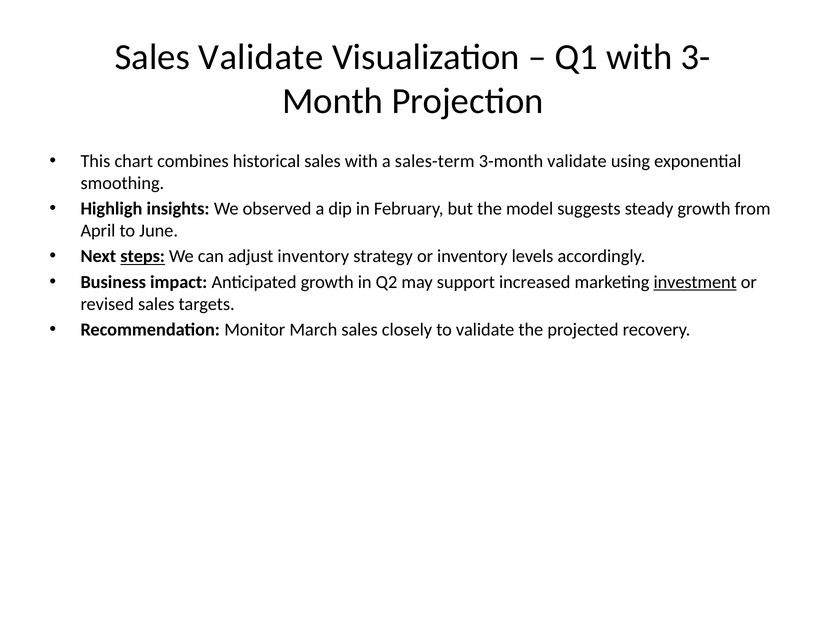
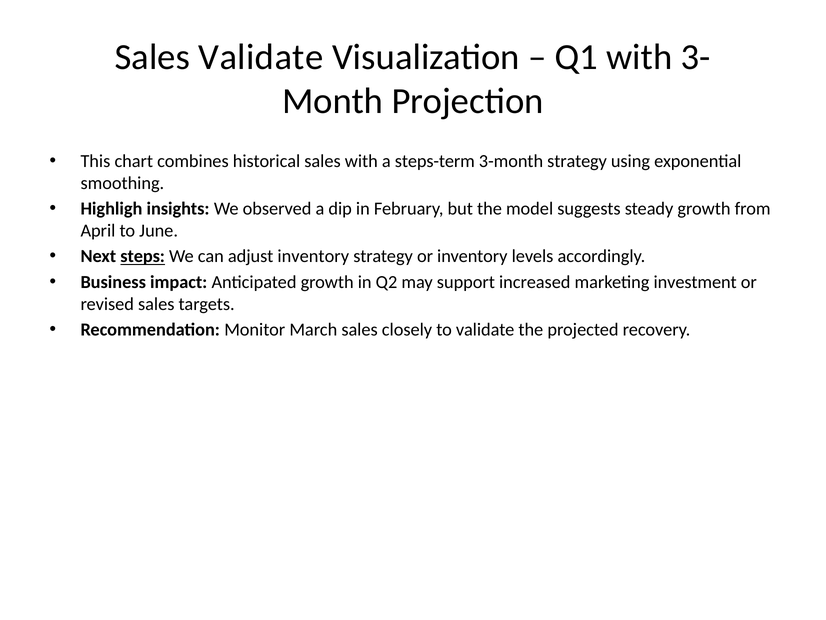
sales-term: sales-term -> steps-term
3-month validate: validate -> strategy
investment underline: present -> none
